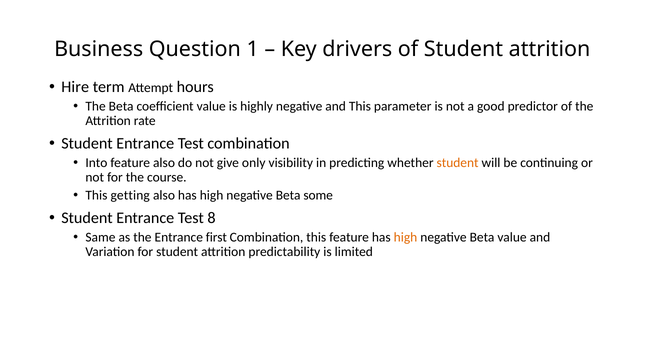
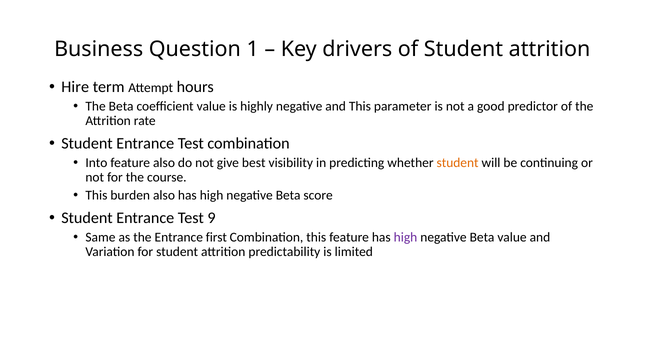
only: only -> best
getting: getting -> burden
some: some -> score
8: 8 -> 9
high at (405, 237) colour: orange -> purple
